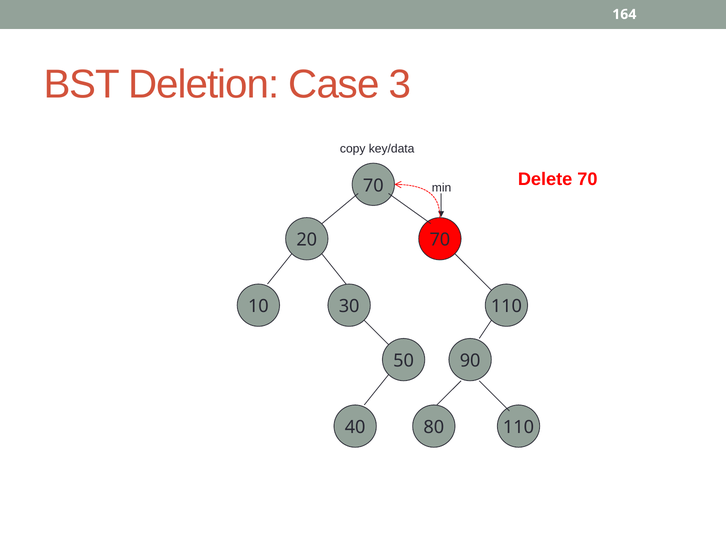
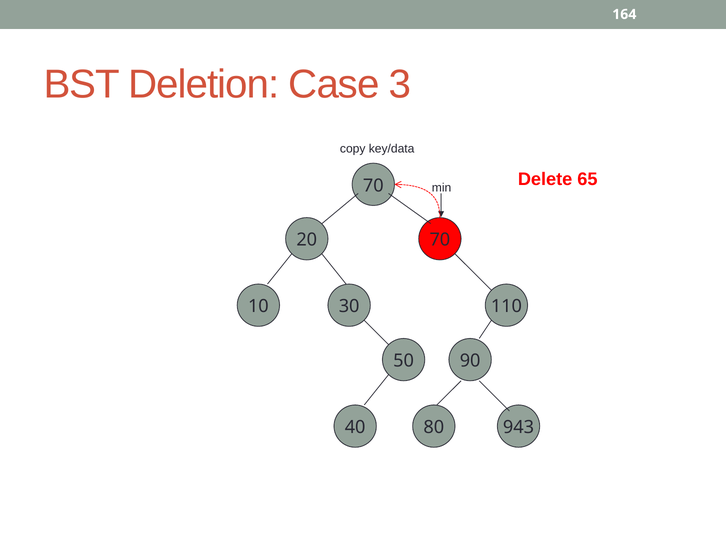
Delete 70: 70 -> 65
80 110: 110 -> 943
